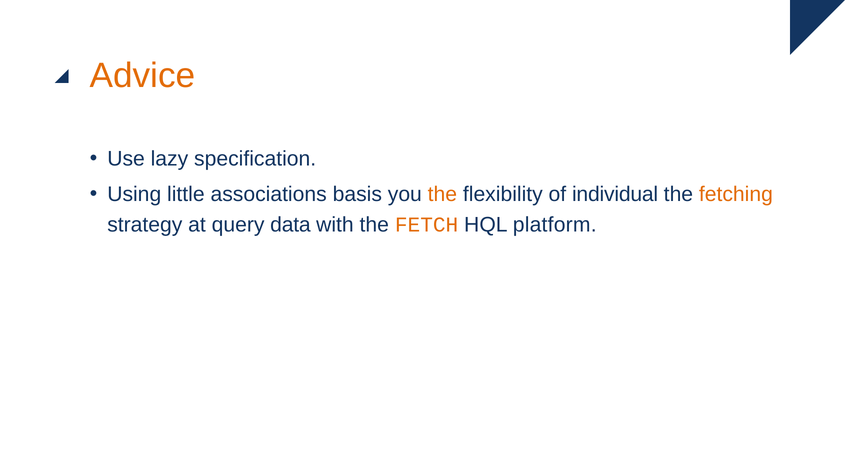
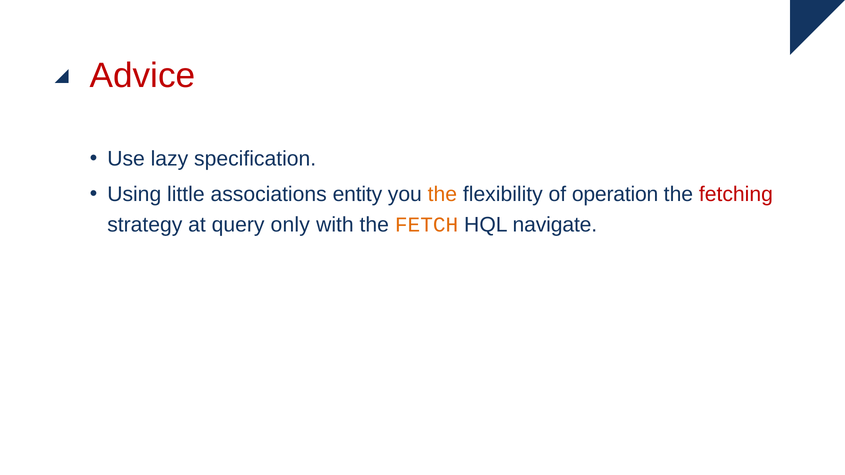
Advice colour: orange -> red
basis: basis -> entity
individual: individual -> operation
fetching colour: orange -> red
data: data -> only
platform: platform -> navigate
